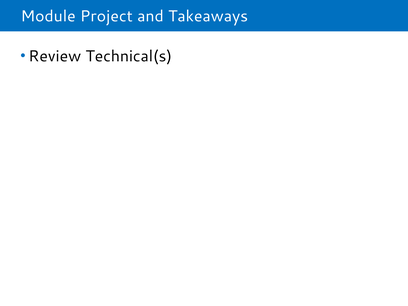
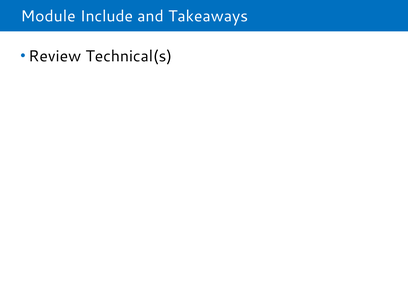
Project: Project -> Include
